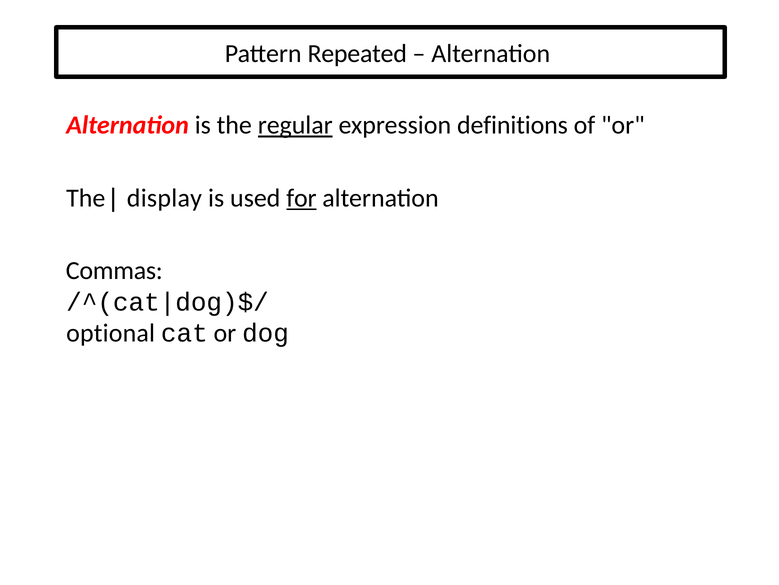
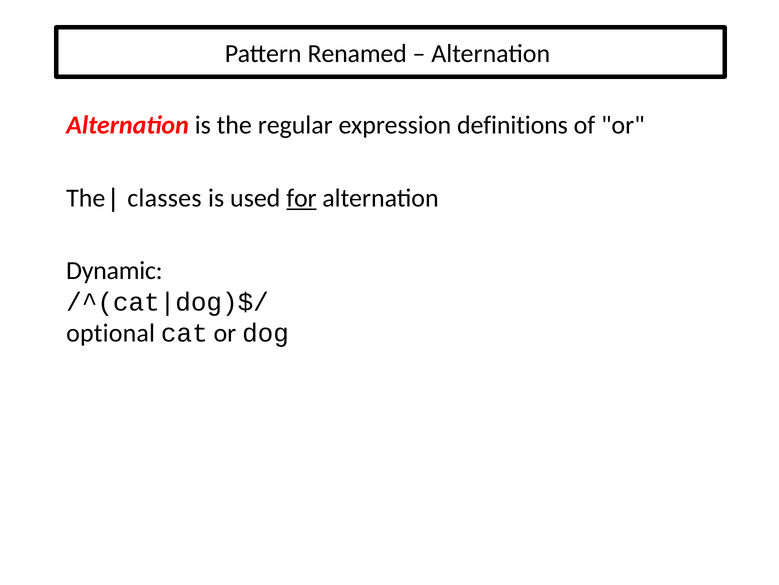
Repeated: Repeated -> Renamed
regular underline: present -> none
display: display -> classes
Commas: Commas -> Dynamic
